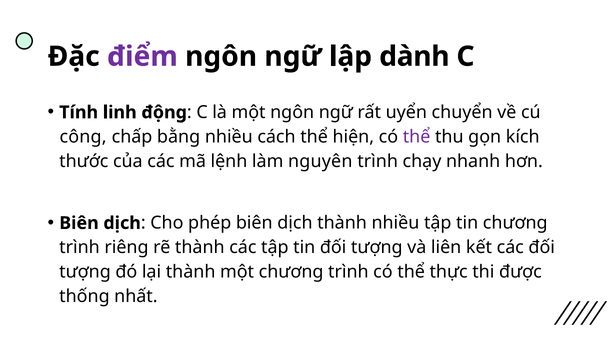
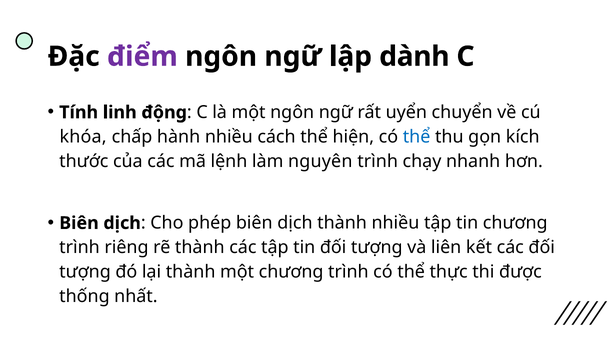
công: công -> khóa
bằng: bằng -> hành
thể at (417, 137) colour: purple -> blue
